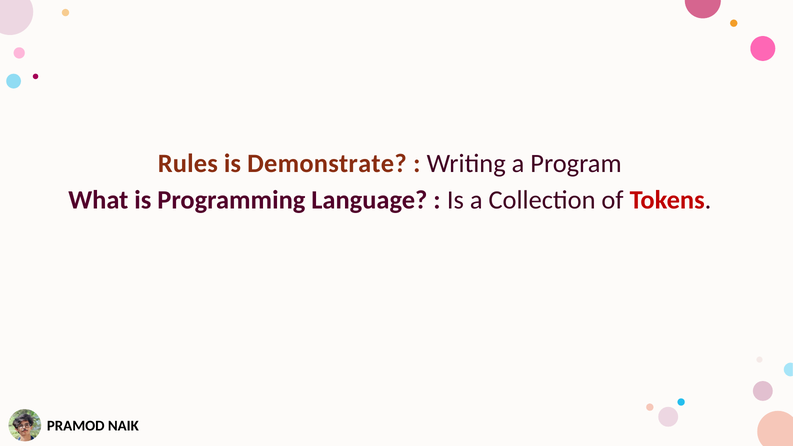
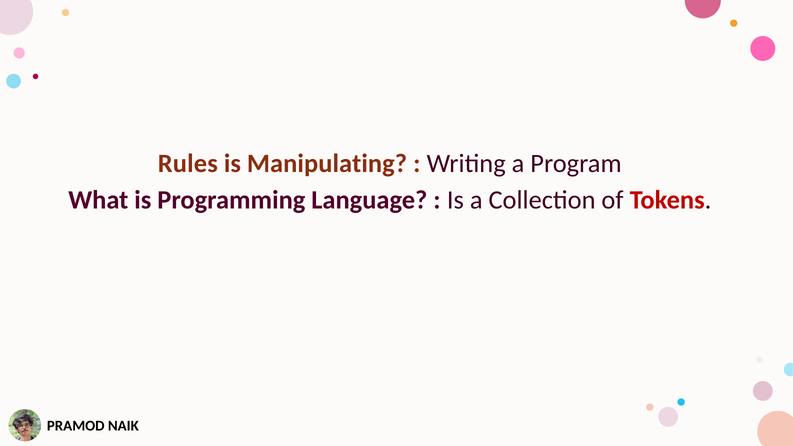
Demonstrate: Demonstrate -> Manipulating
